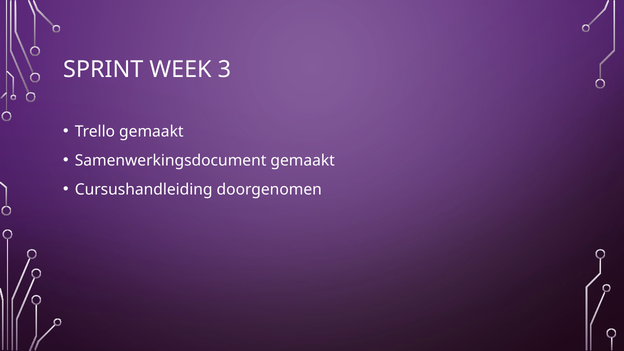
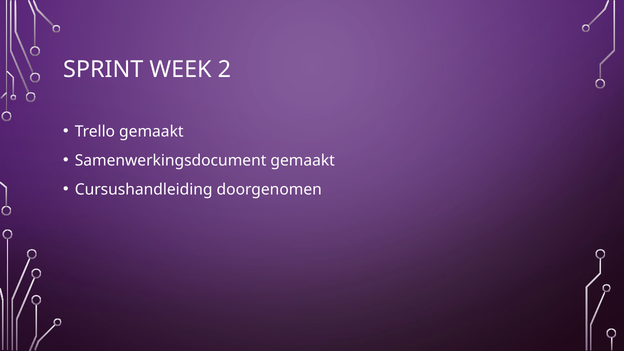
3: 3 -> 2
